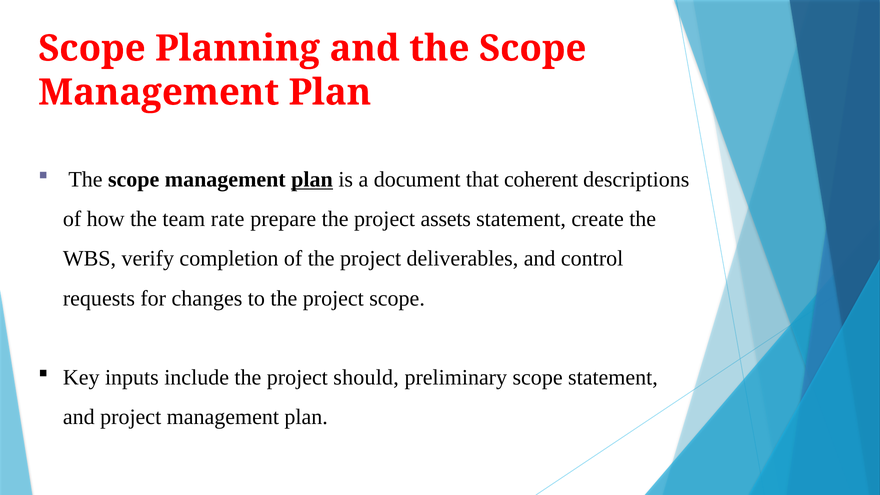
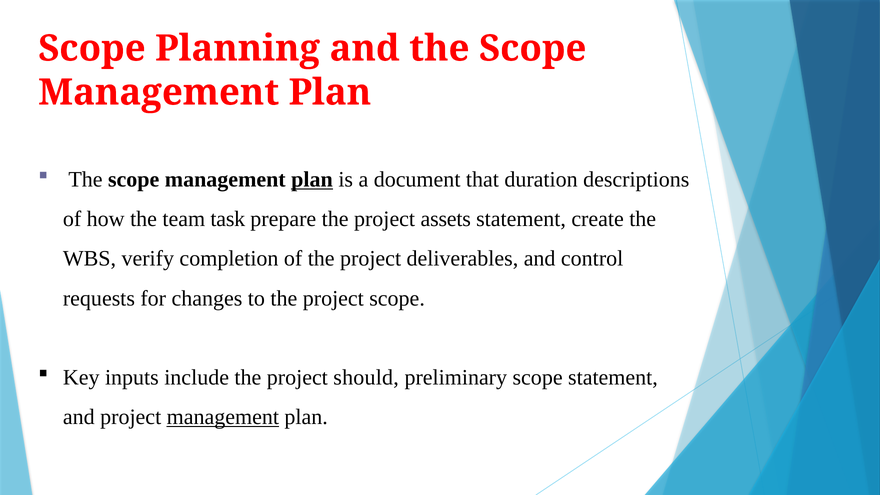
coherent: coherent -> duration
rate: rate -> task
management at (223, 417) underline: none -> present
